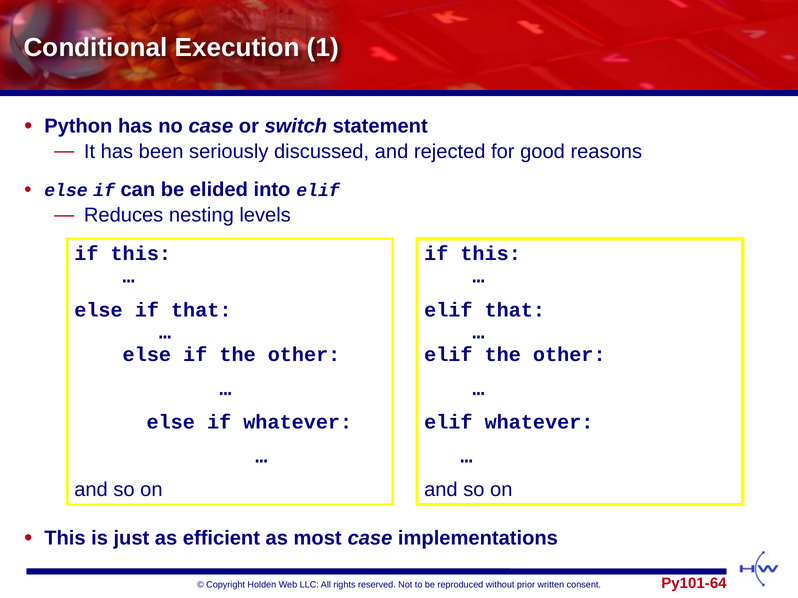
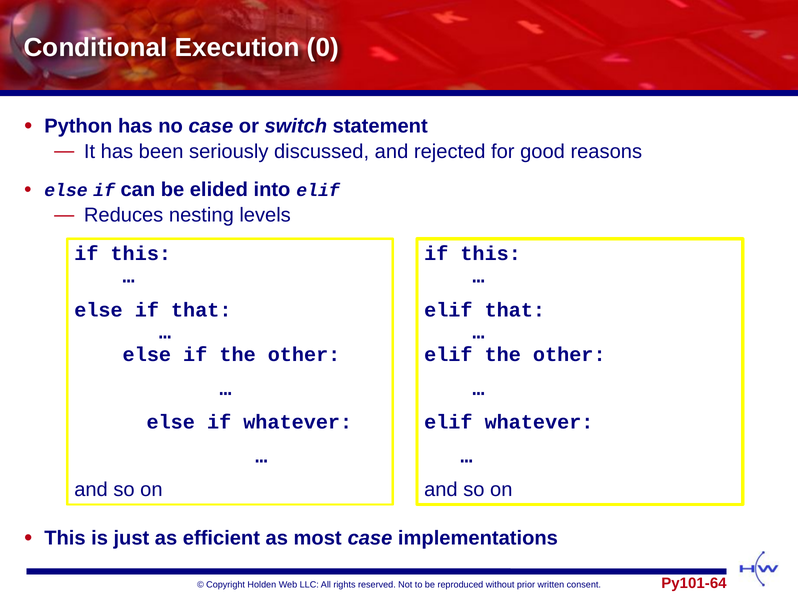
1: 1 -> 0
